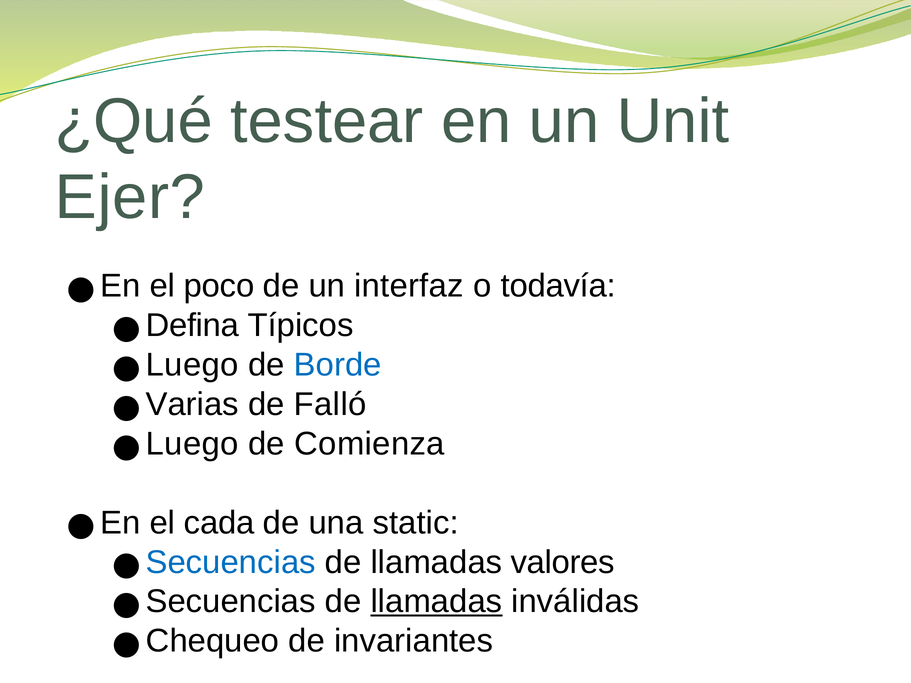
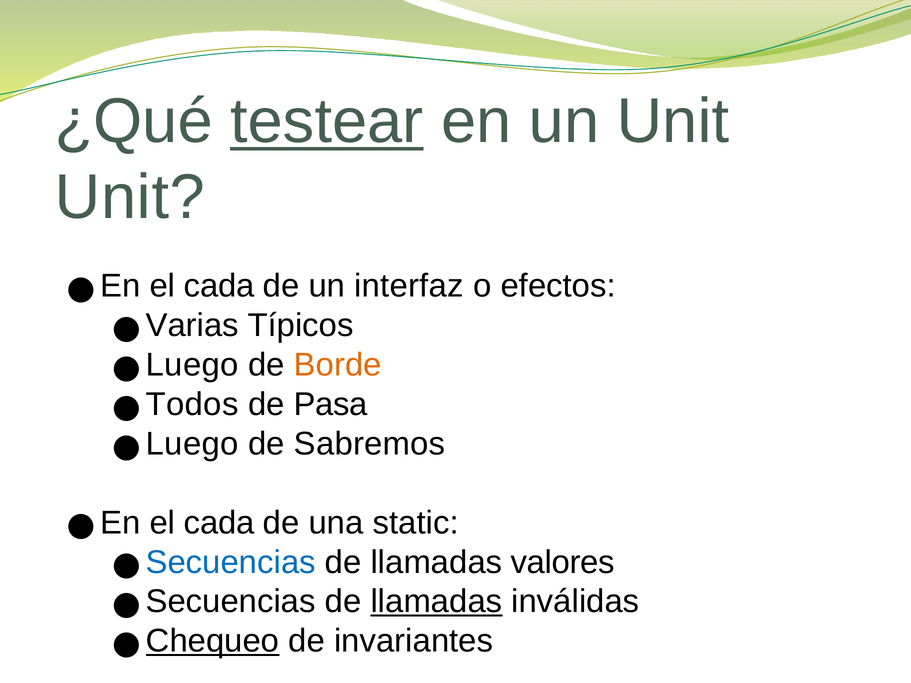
testear underline: none -> present
Ejer at (130, 198): Ejer -> Unit
poco at (219, 286): poco -> cada
todavía: todavía -> efectos
Defina: Defina -> Varias
Borde colour: blue -> orange
Varias: Varias -> Todos
Falló: Falló -> Pasa
Comienza: Comienza -> Sabremos
Chequeo underline: none -> present
